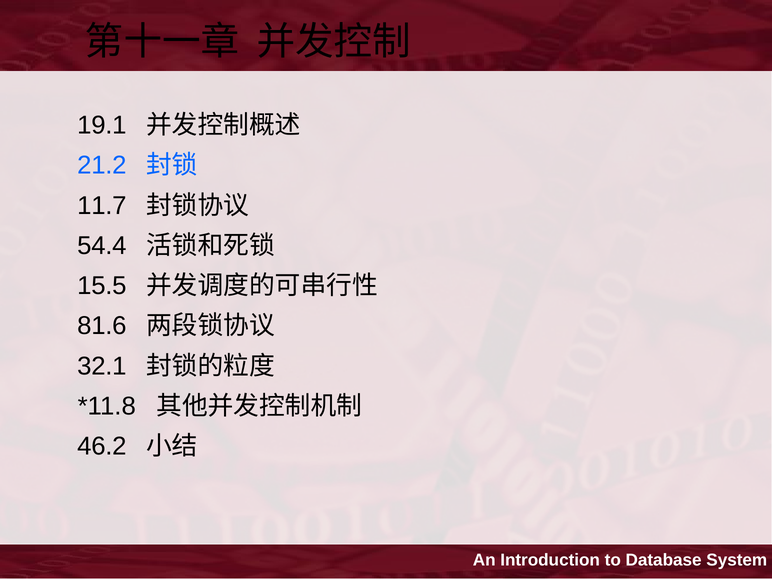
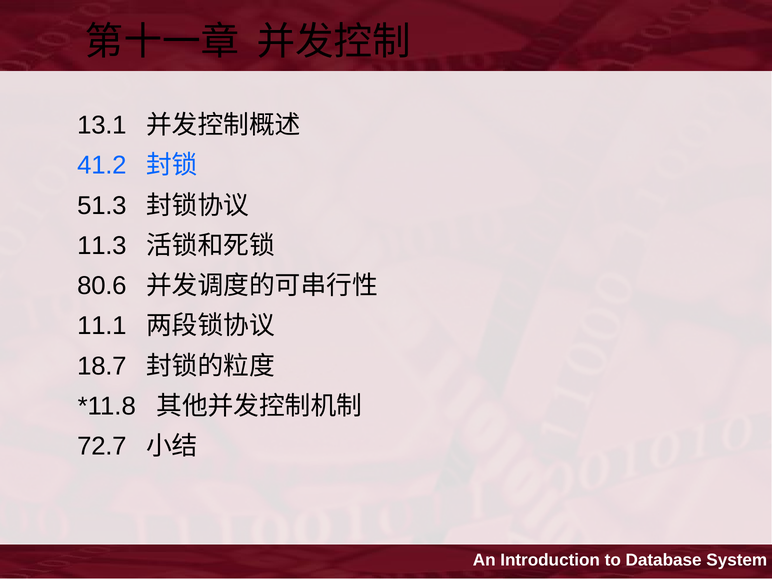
19.1: 19.1 -> 13.1
21.2: 21.2 -> 41.2
11.7: 11.7 -> 51.3
54.4: 54.4 -> 11.3
15.5: 15.5 -> 80.6
81.6: 81.6 -> 11.1
32.1: 32.1 -> 18.7
46.2: 46.2 -> 72.7
